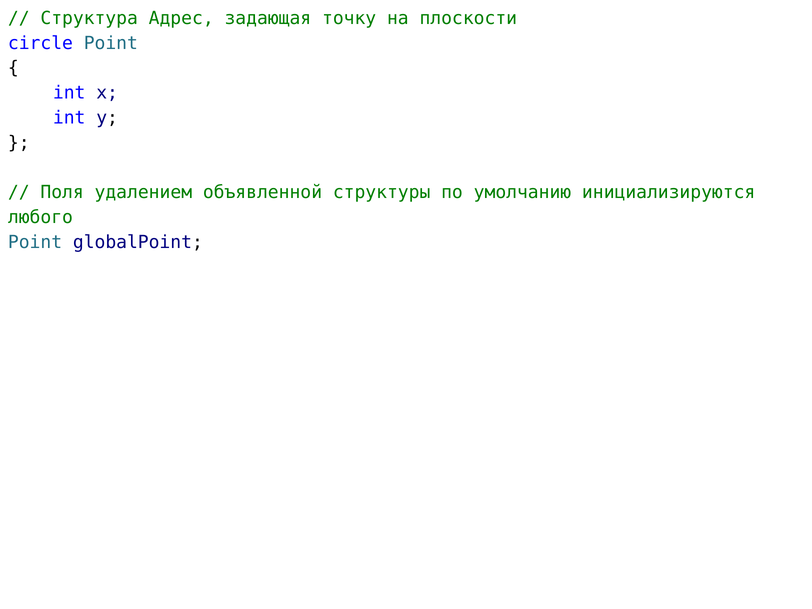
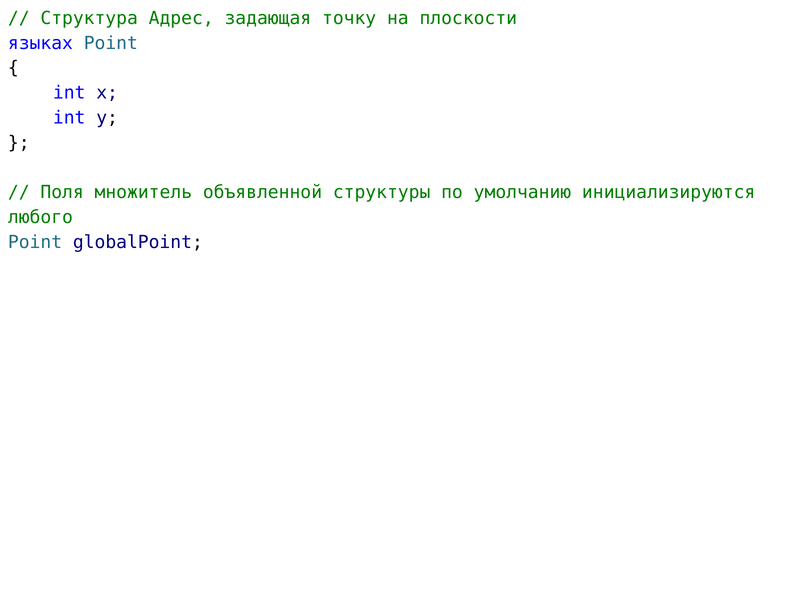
circle: circle -> языках
удалением: удалением -> множитель
